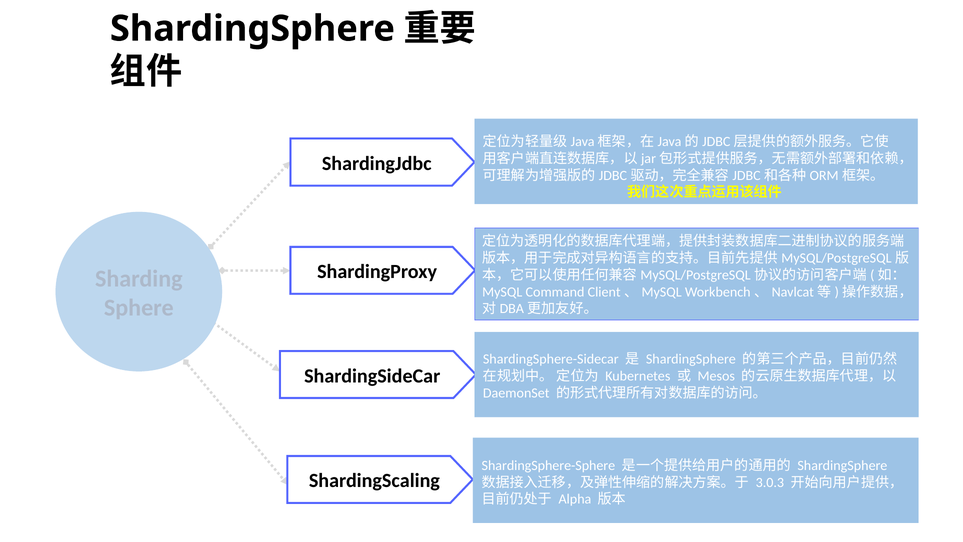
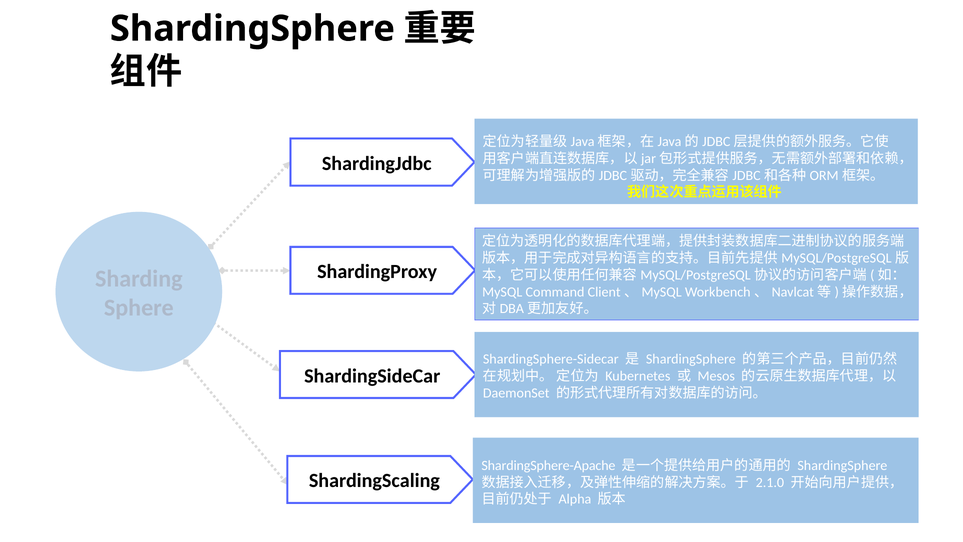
ShardingSphere-Sphere: ShardingSphere-Sphere -> ShardingSphere-Apache
3.0.3: 3.0.3 -> 2.1.0
